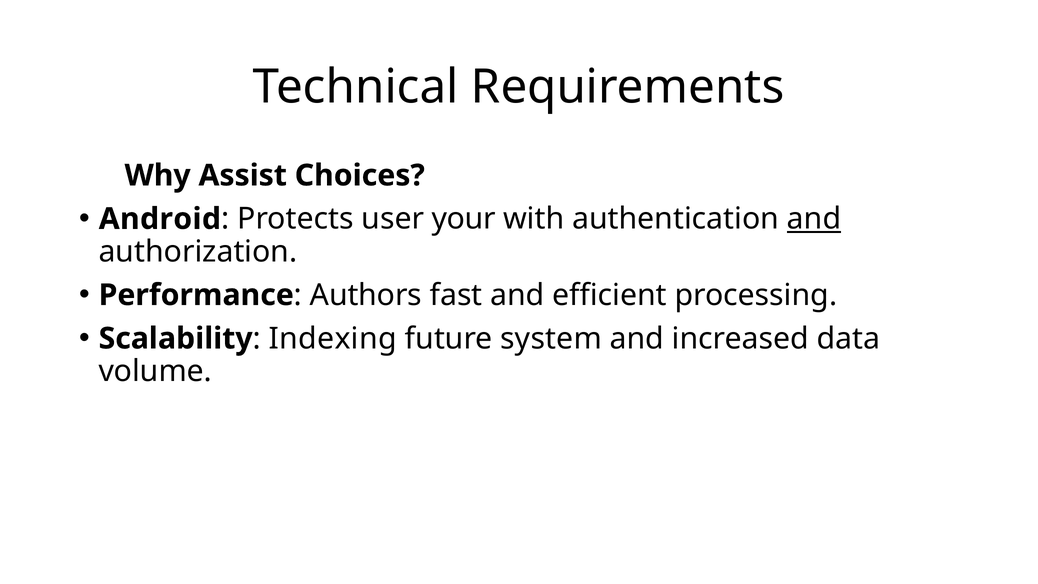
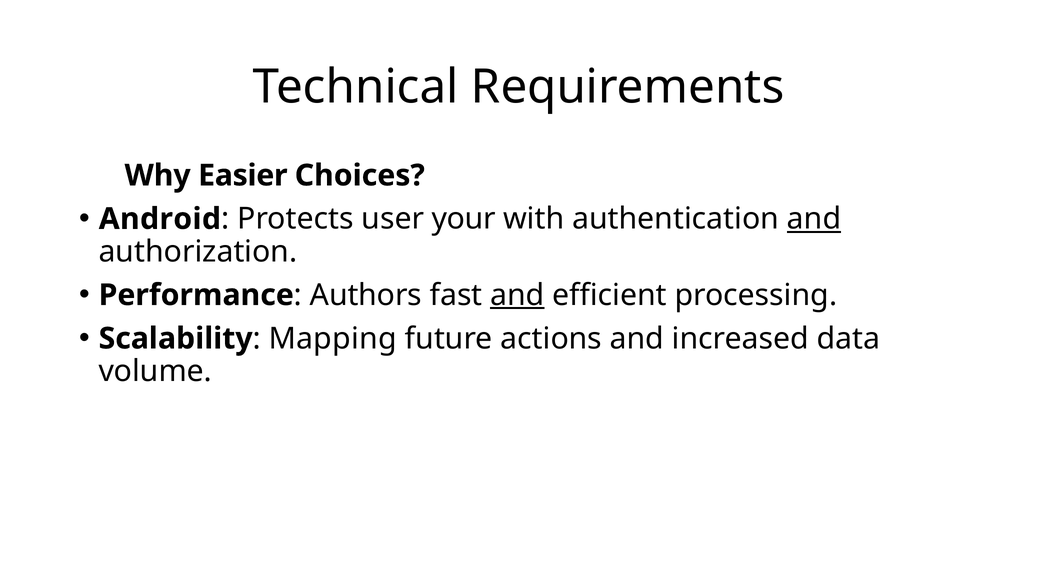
Assist: Assist -> Easier
and at (517, 295) underline: none -> present
Indexing: Indexing -> Mapping
system: system -> actions
